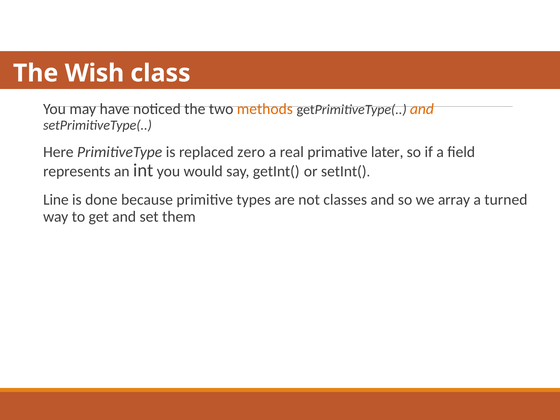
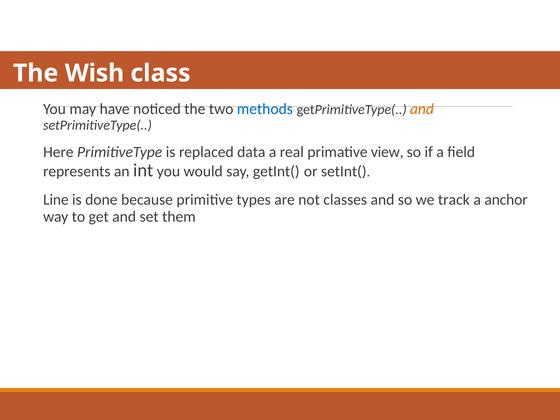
methods colour: orange -> blue
zero: zero -> data
later: later -> view
array: array -> track
turned: turned -> anchor
